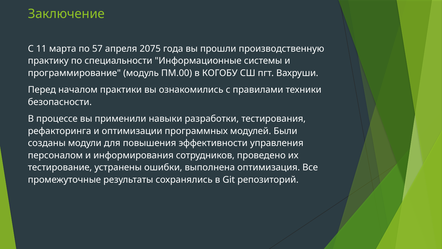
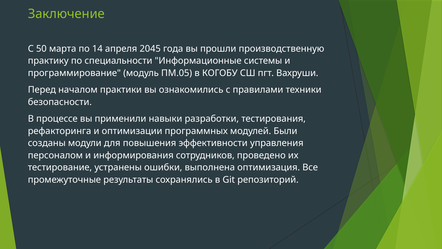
11: 11 -> 50
57: 57 -> 14
2075: 2075 -> 2045
ПМ.00: ПМ.00 -> ПМ.05
